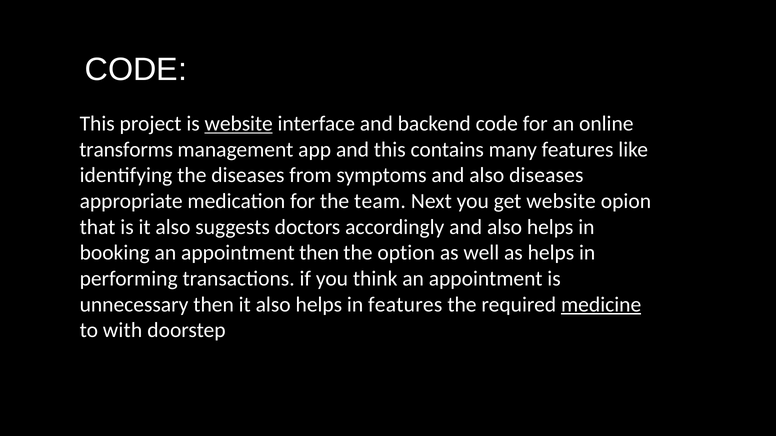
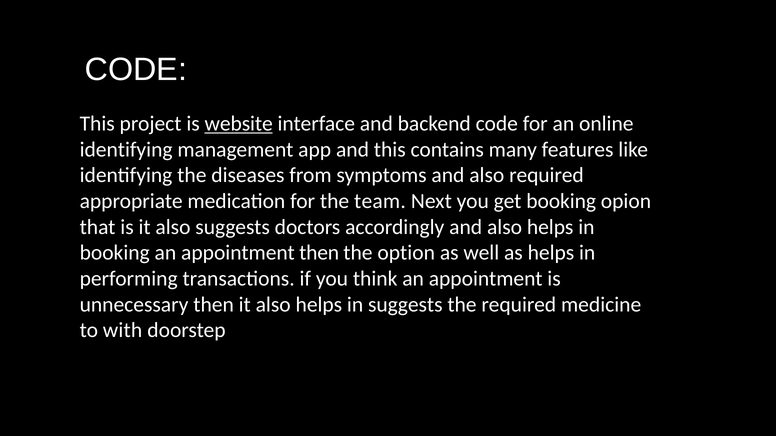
transforms at (126, 150): transforms -> identifying
also diseases: diseases -> required
get website: website -> booking
in features: features -> suggests
medicine underline: present -> none
